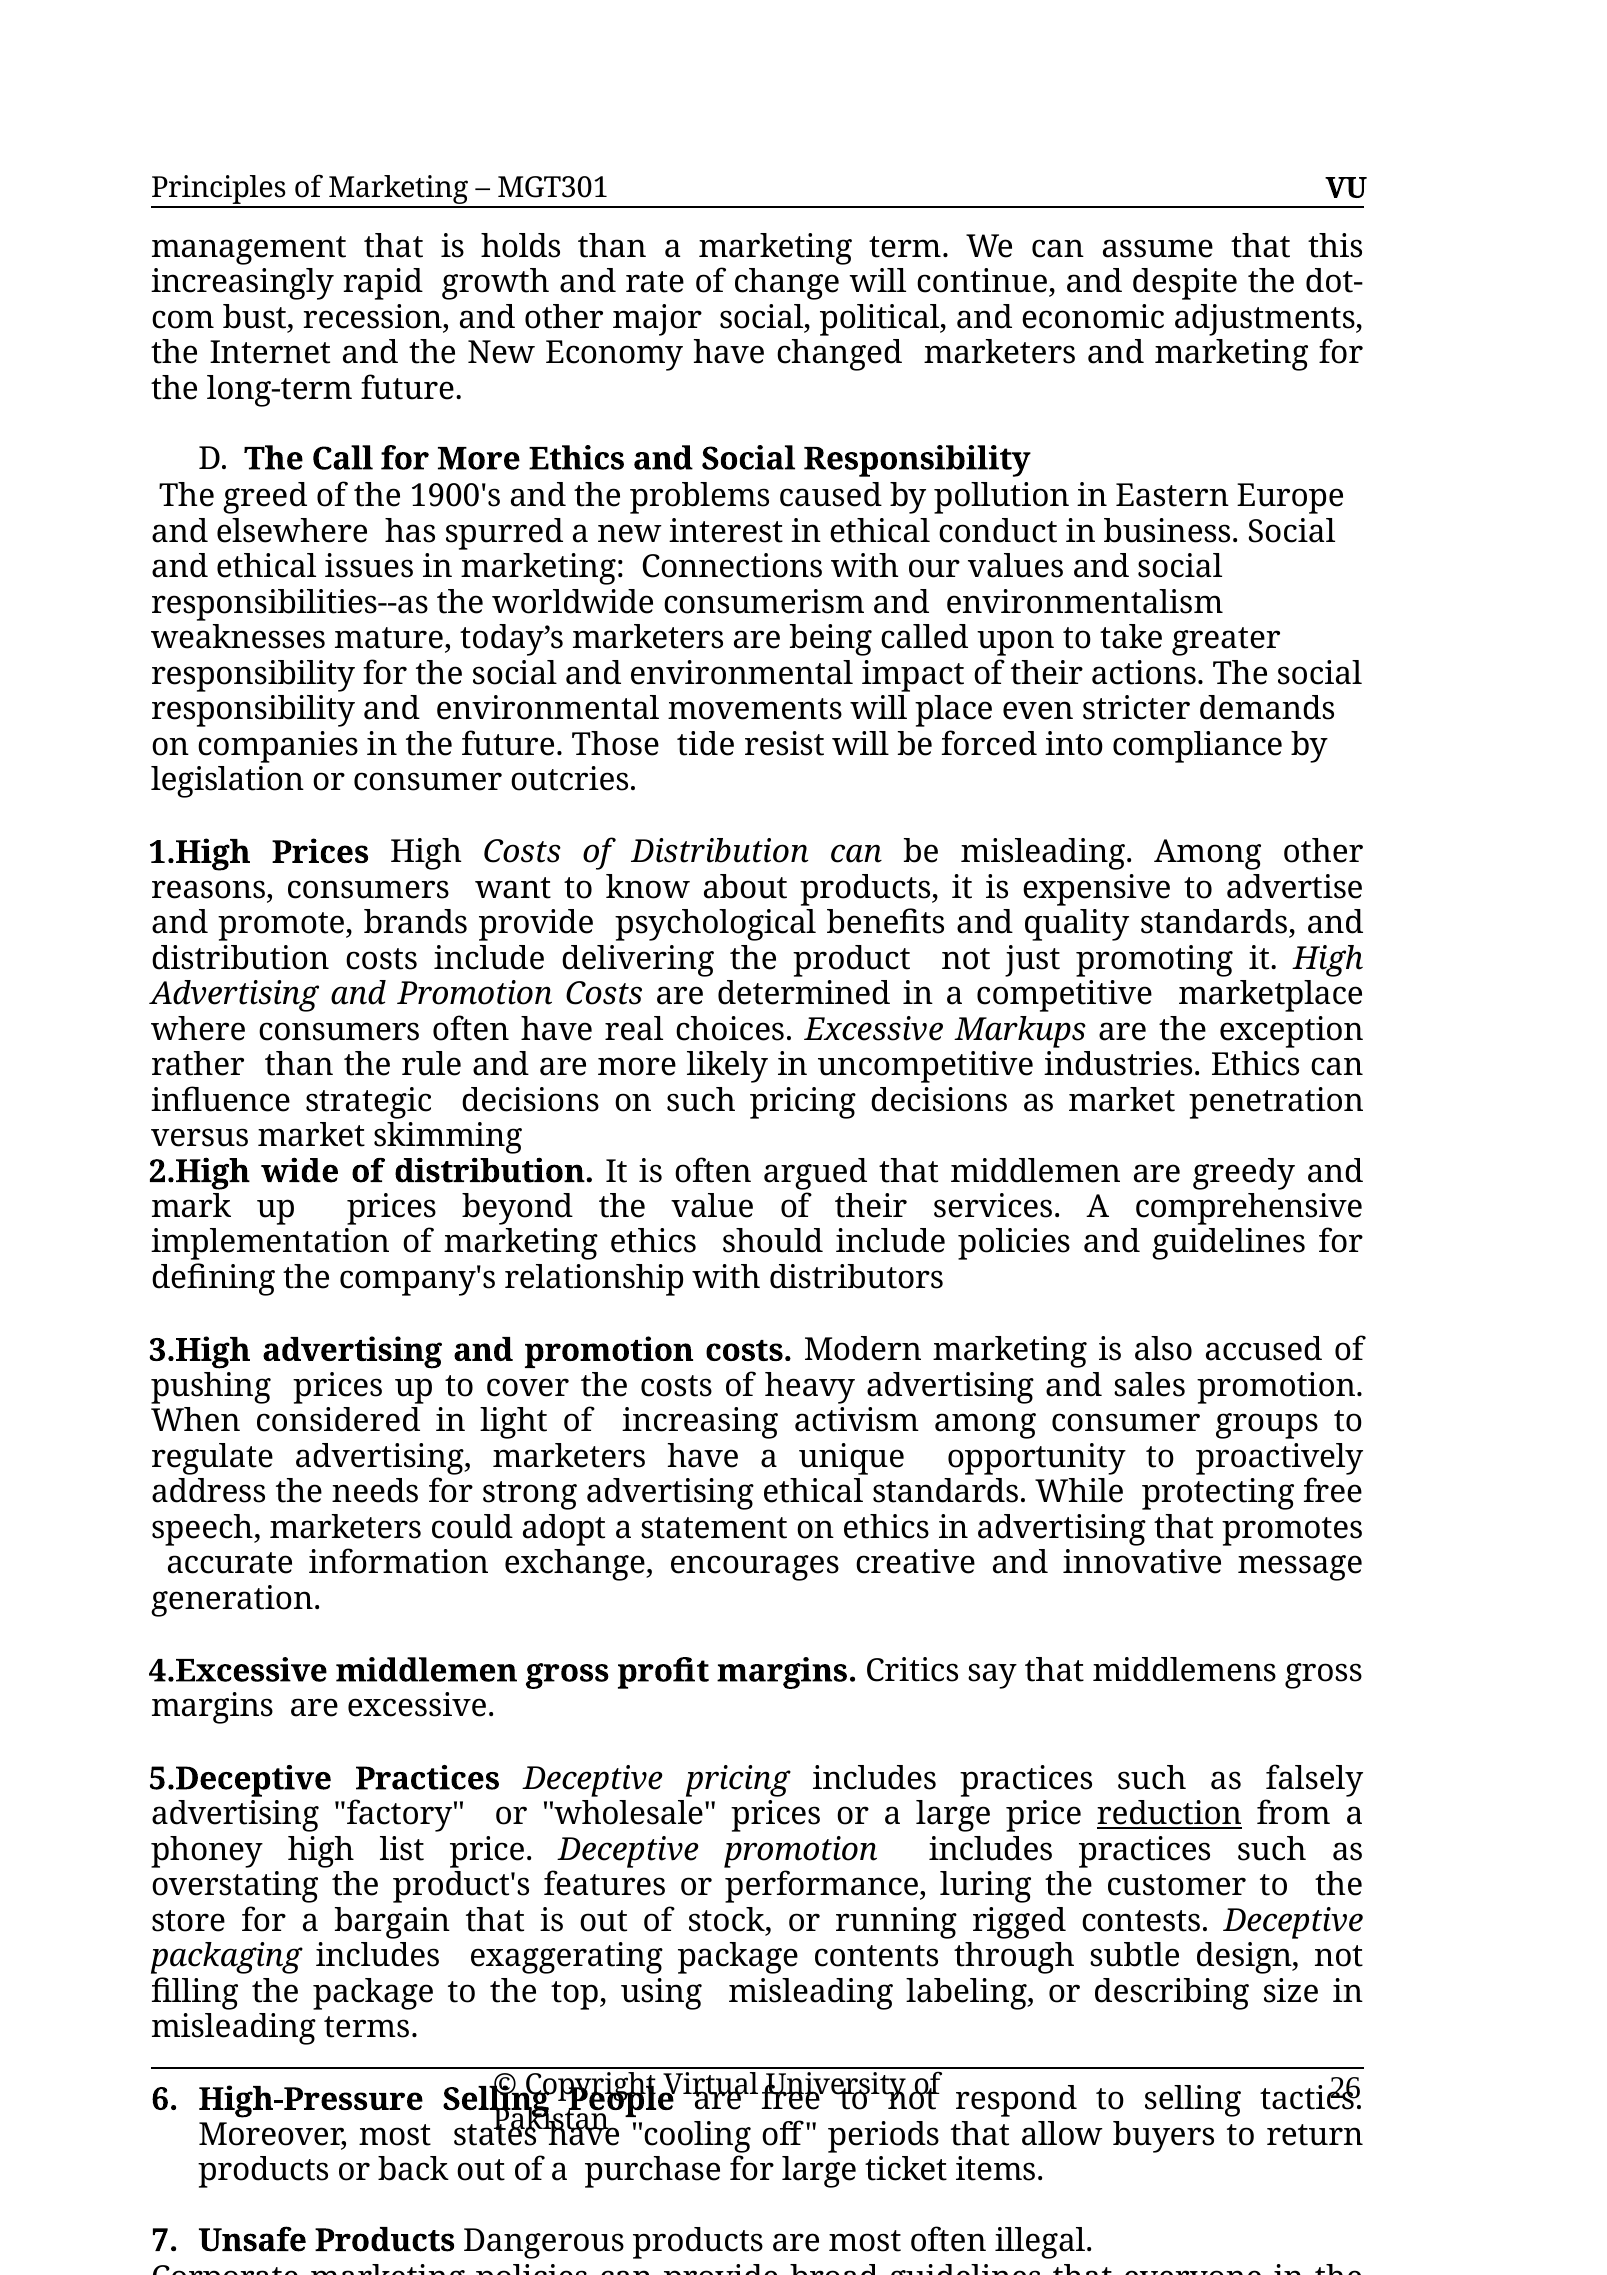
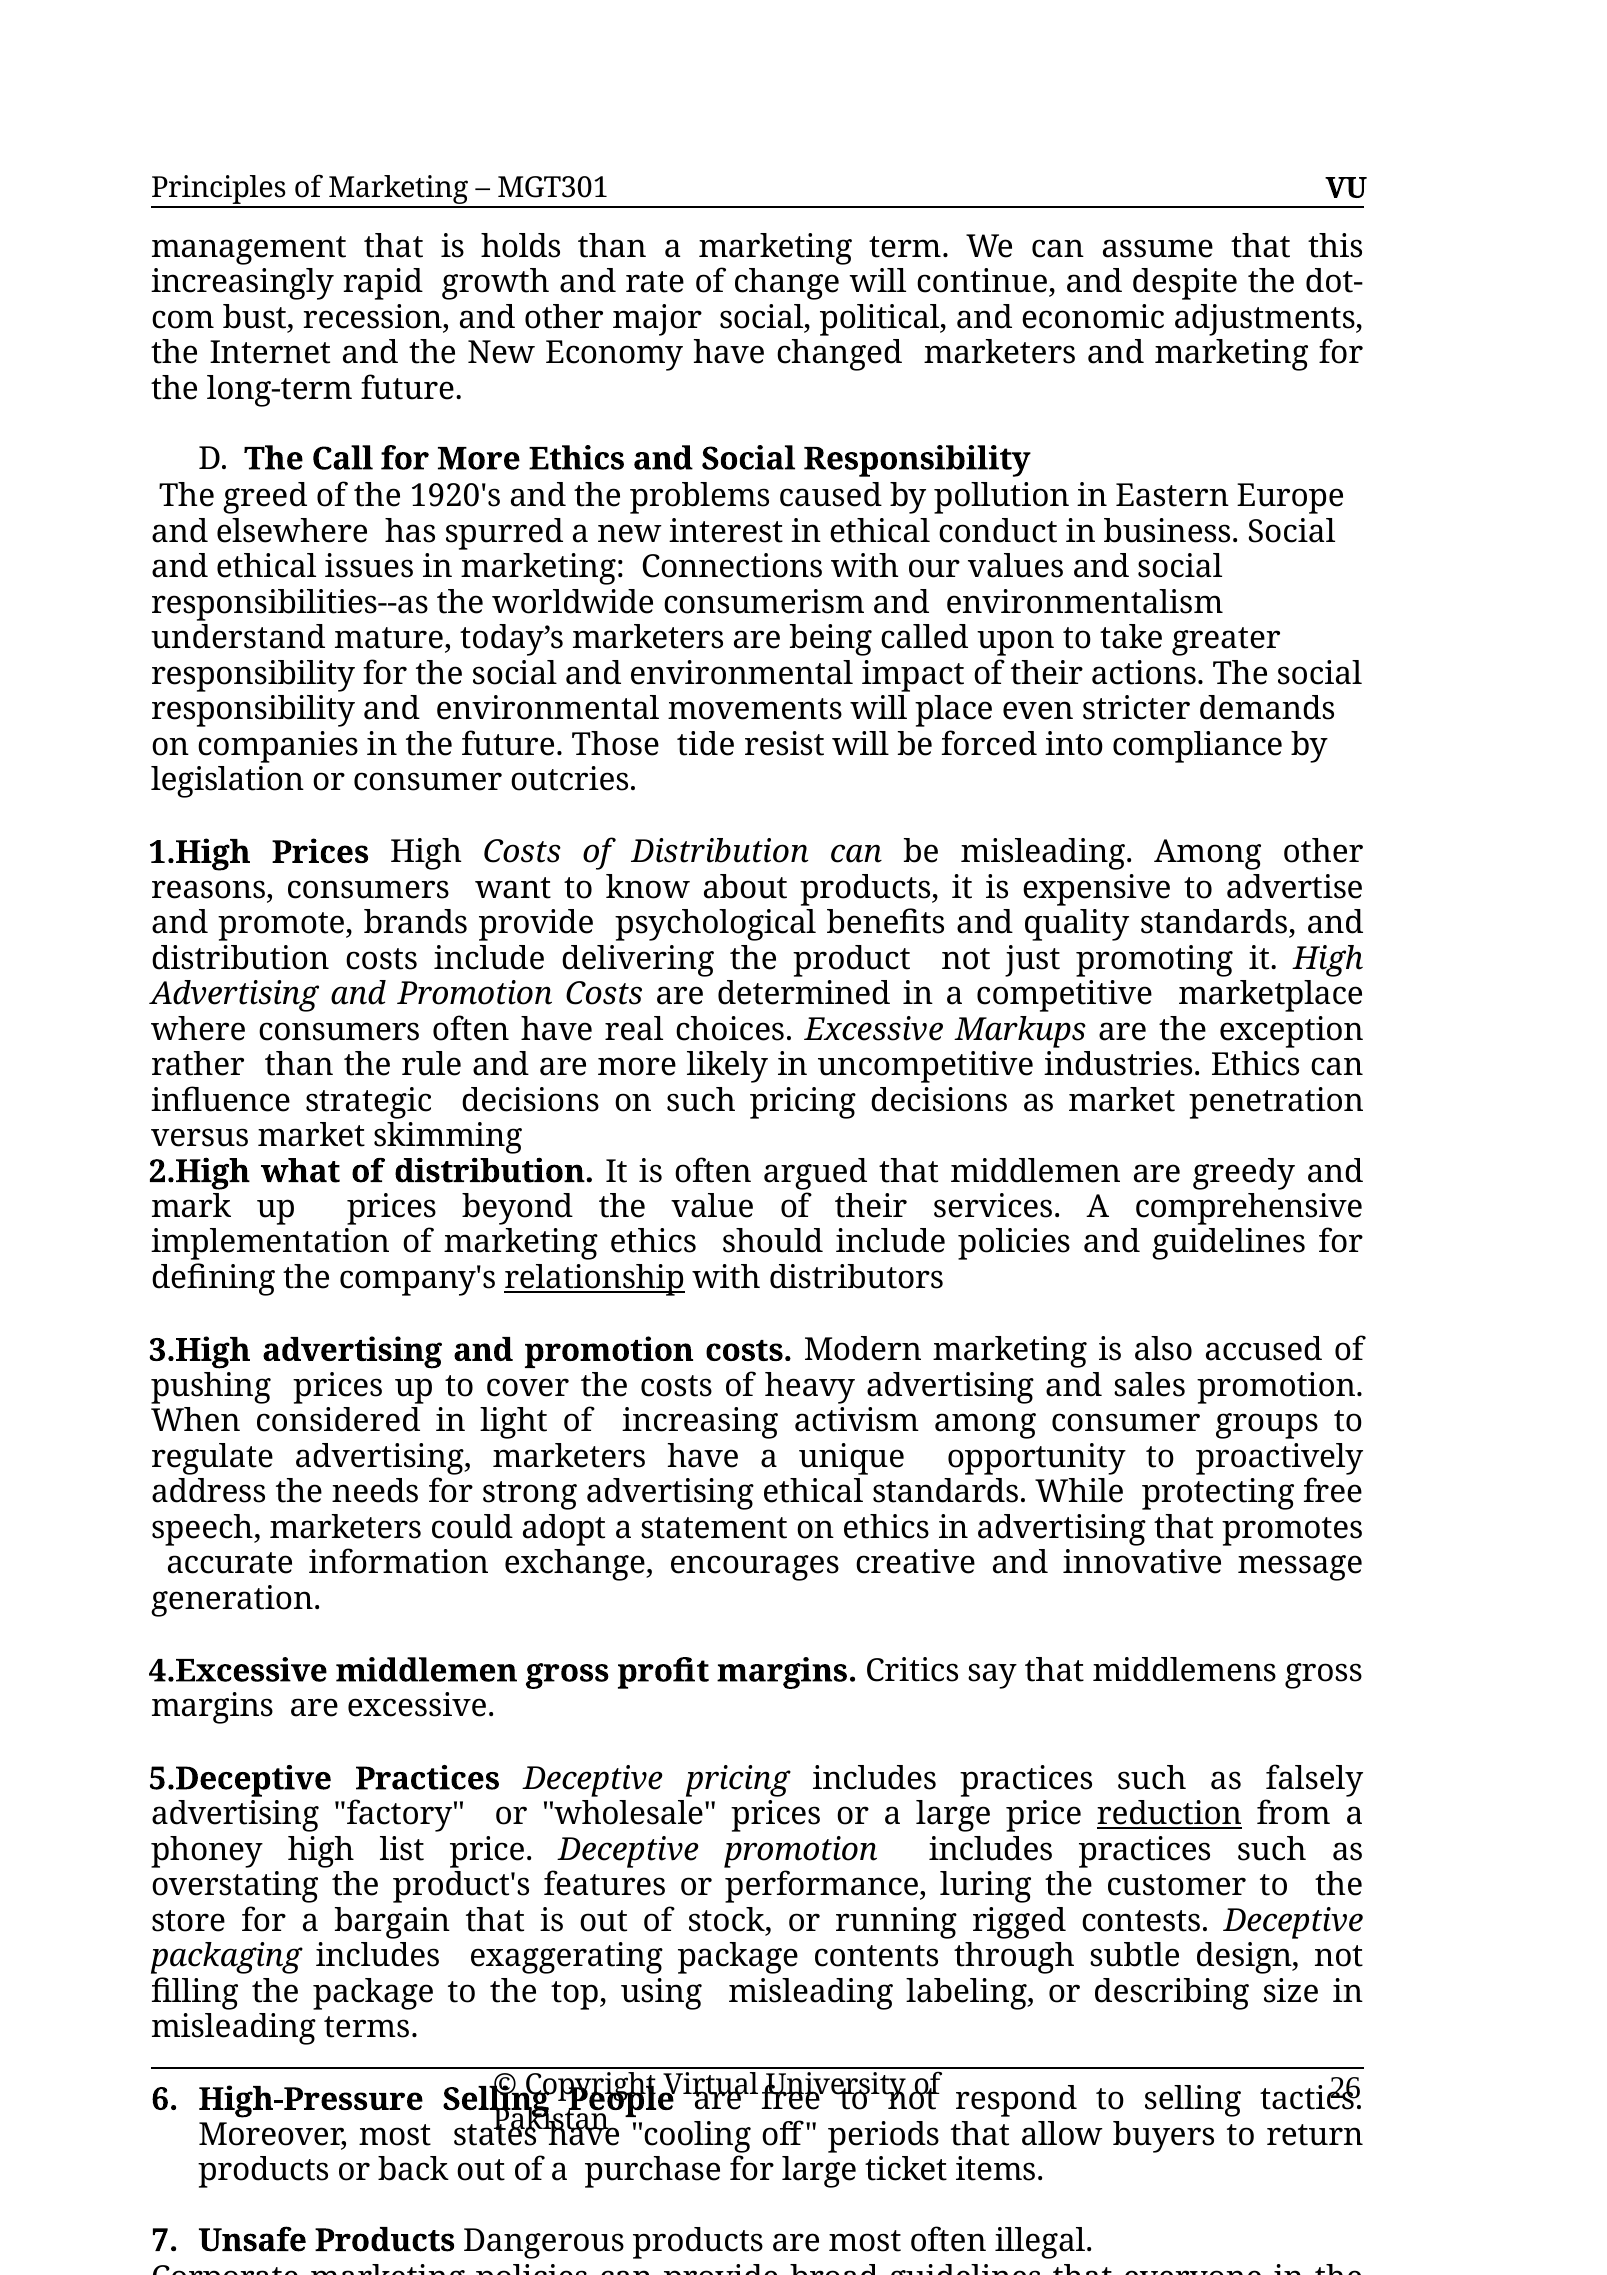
1900's: 1900's -> 1920's
weaknesses: weaknesses -> understand
wide: wide -> what
relationship underline: none -> present
